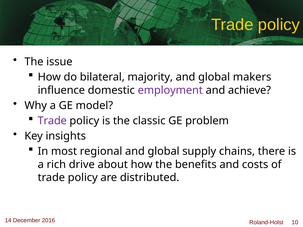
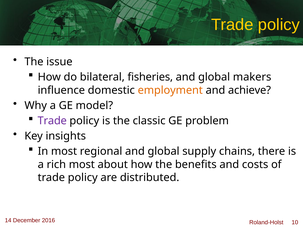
majority: majority -> fisheries
employment colour: purple -> orange
rich drive: drive -> most
